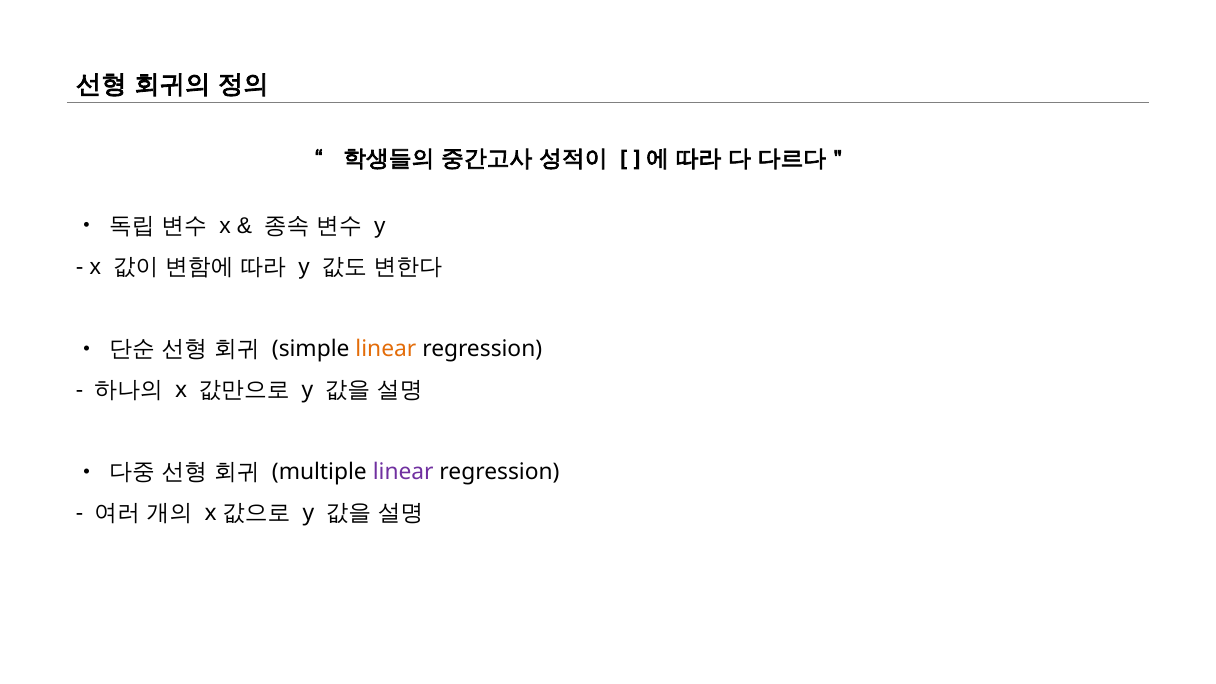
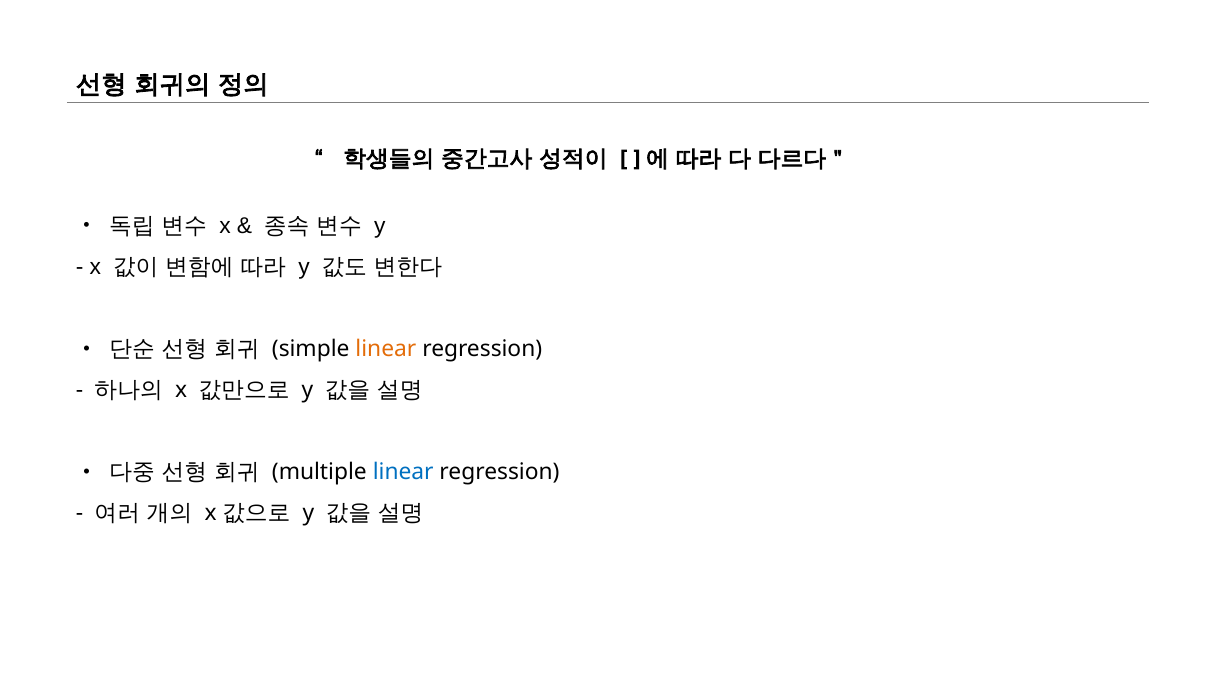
linear at (403, 472) colour: purple -> blue
